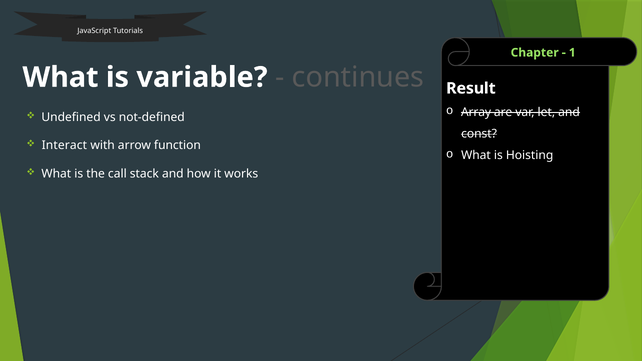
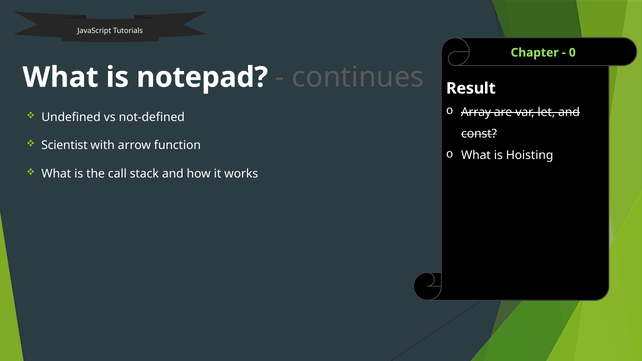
1: 1 -> 0
variable: variable -> notepad
Interact: Interact -> Scientist
